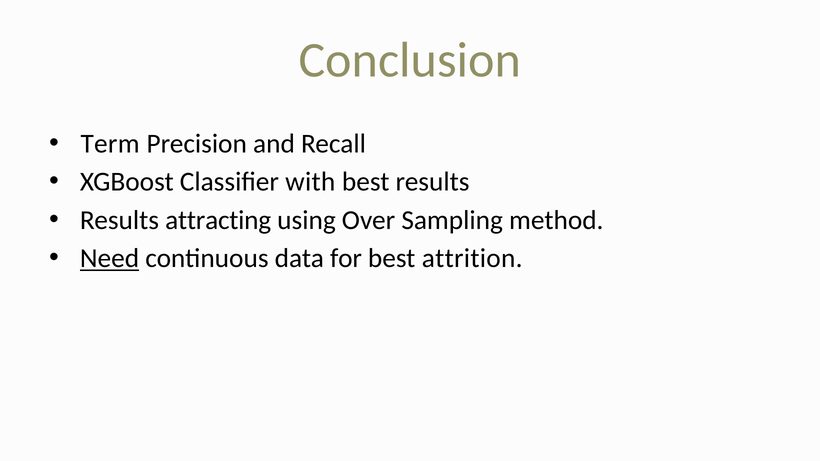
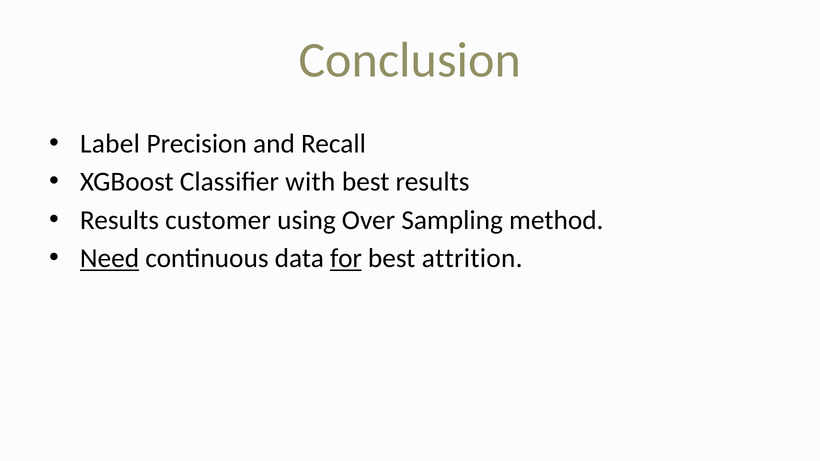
Term: Term -> Label
attracting: attracting -> customer
for underline: none -> present
